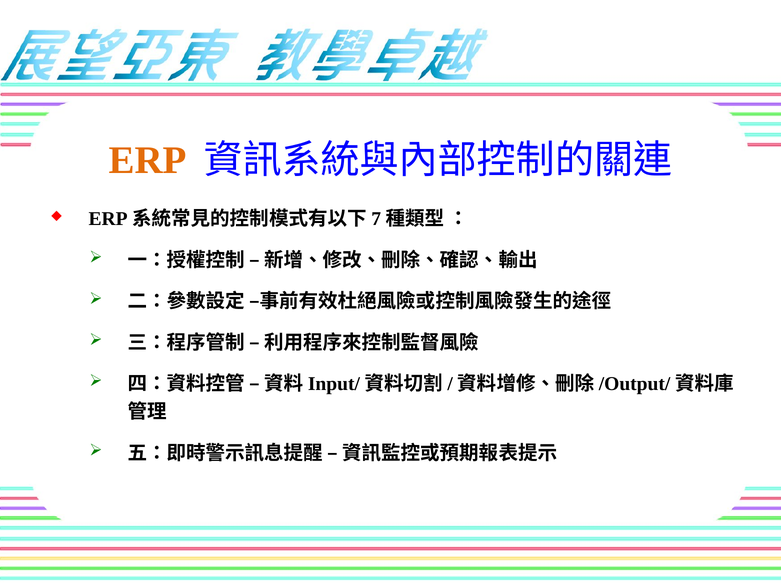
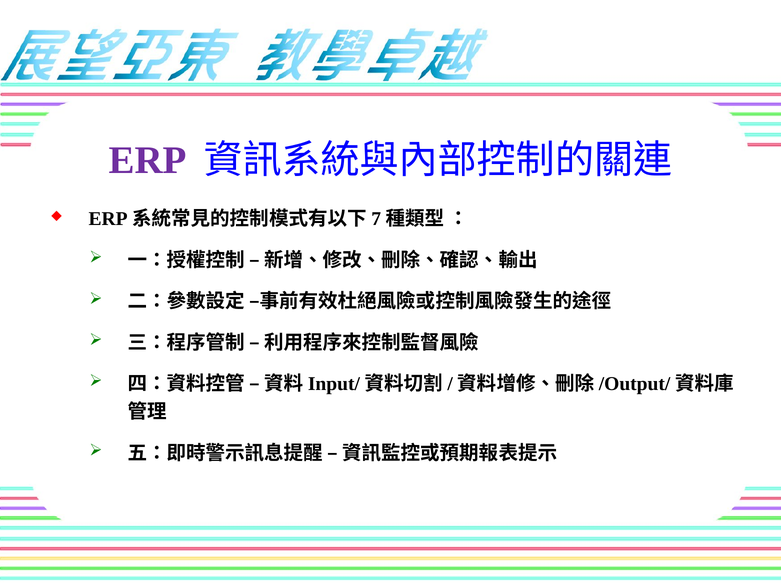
ERP colour: orange -> purple
